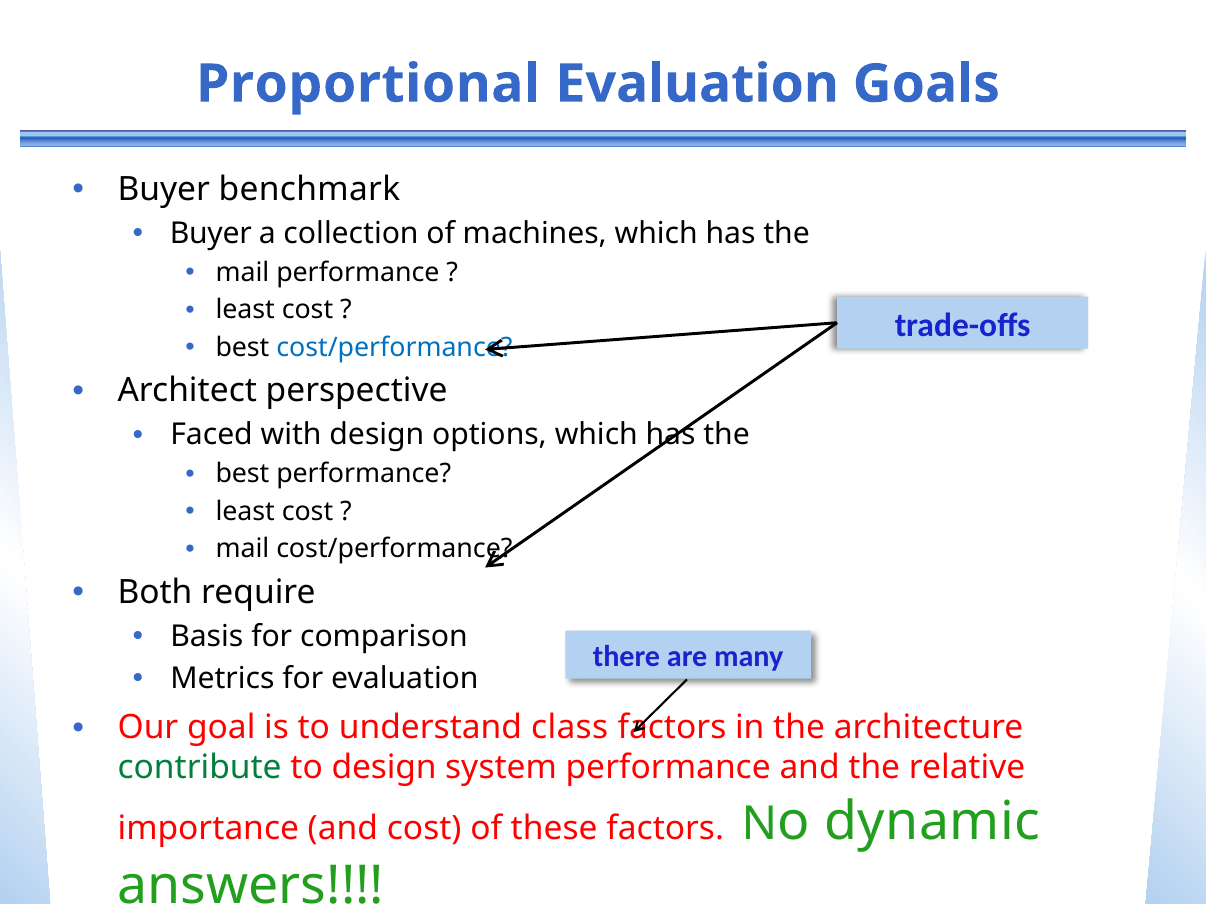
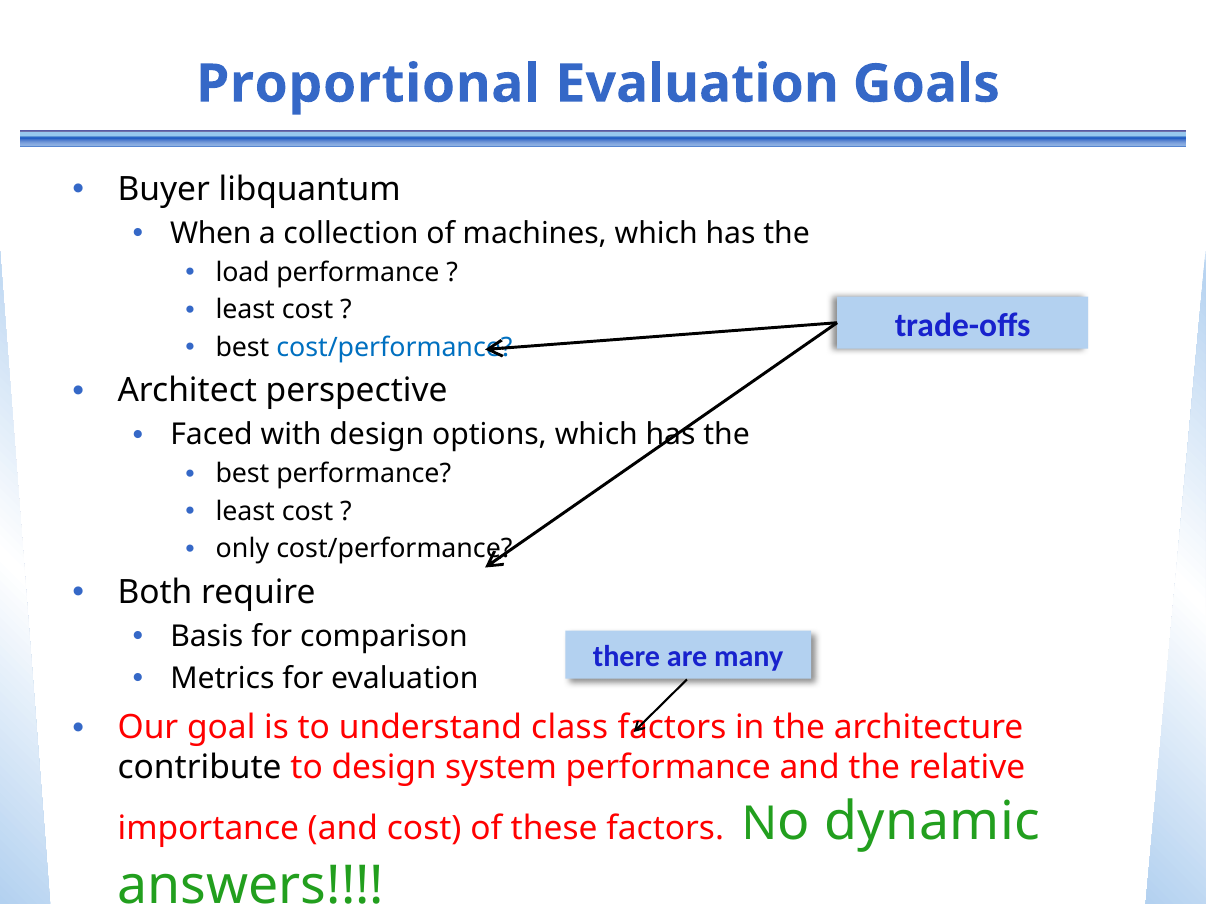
benchmark: benchmark -> libquantum
Buyer at (211, 233): Buyer -> When
mail at (242, 273): mail -> load
mail at (242, 549): mail -> only
contribute colour: green -> black
